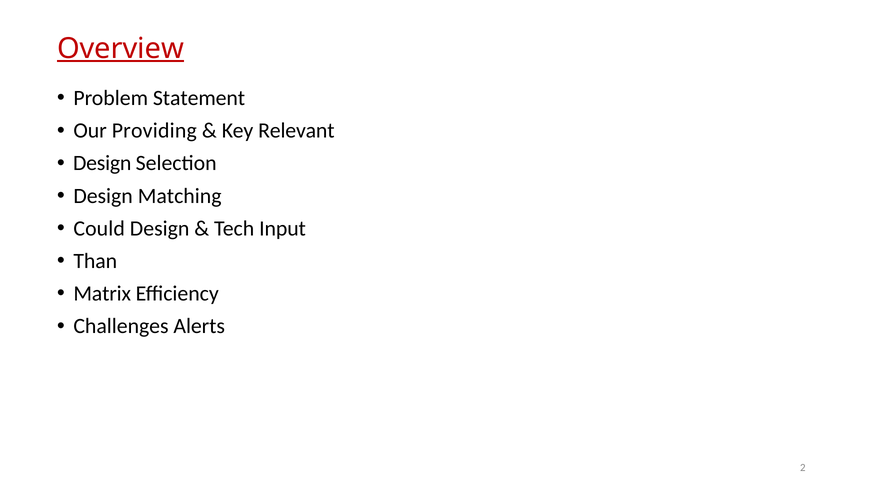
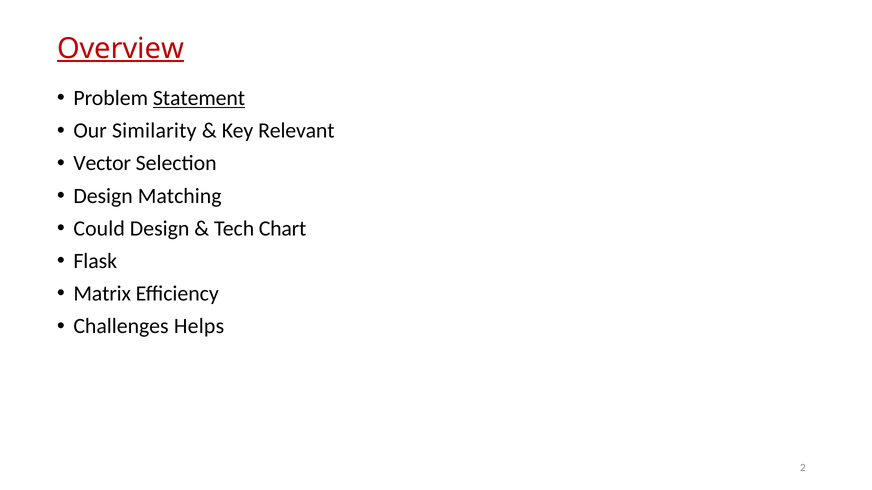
Statement underline: none -> present
Providing: Providing -> Similarity
Design at (102, 163): Design -> Vector
Input: Input -> Chart
Than: Than -> Flask
Alerts: Alerts -> Helps
